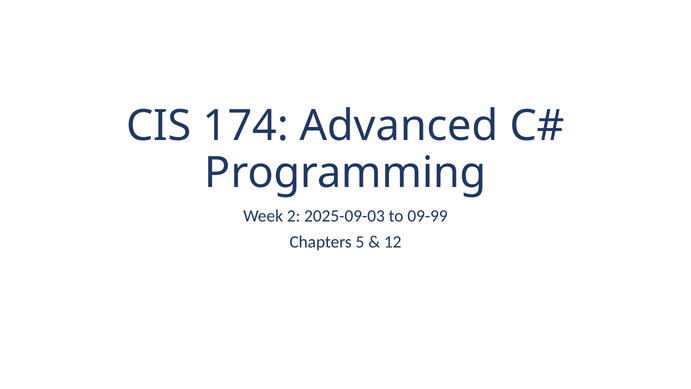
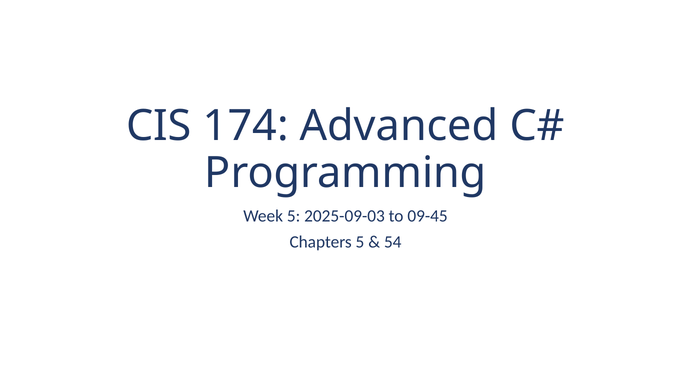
Week 2: 2 -> 5
09-99: 09-99 -> 09-45
12: 12 -> 54
